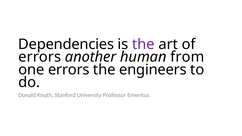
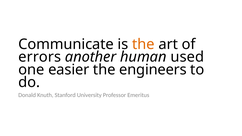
Dependencies: Dependencies -> Communicate
the at (143, 44) colour: purple -> orange
from: from -> used
one errors: errors -> easier
